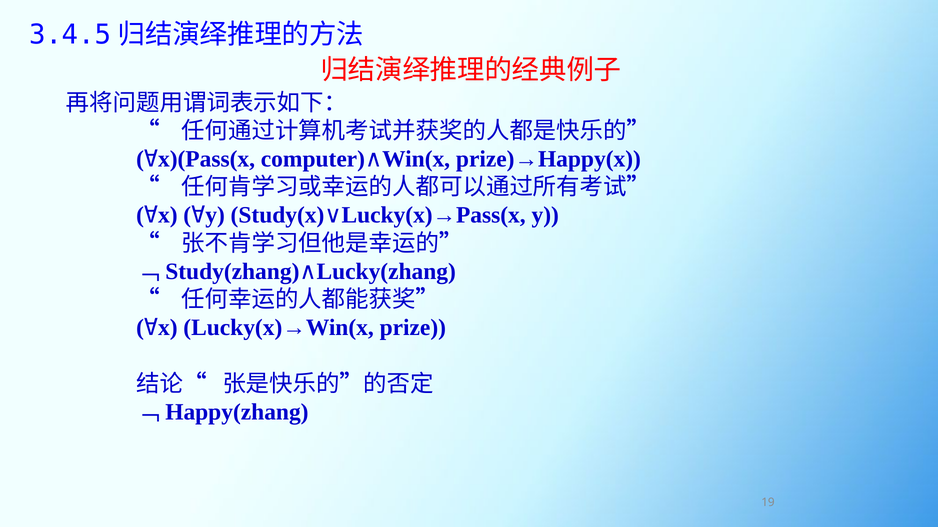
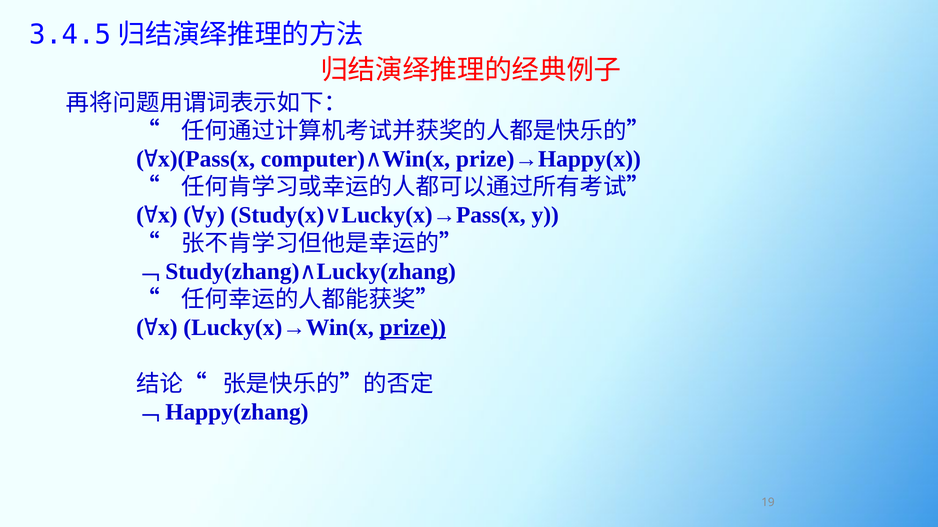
prize underline: none -> present
